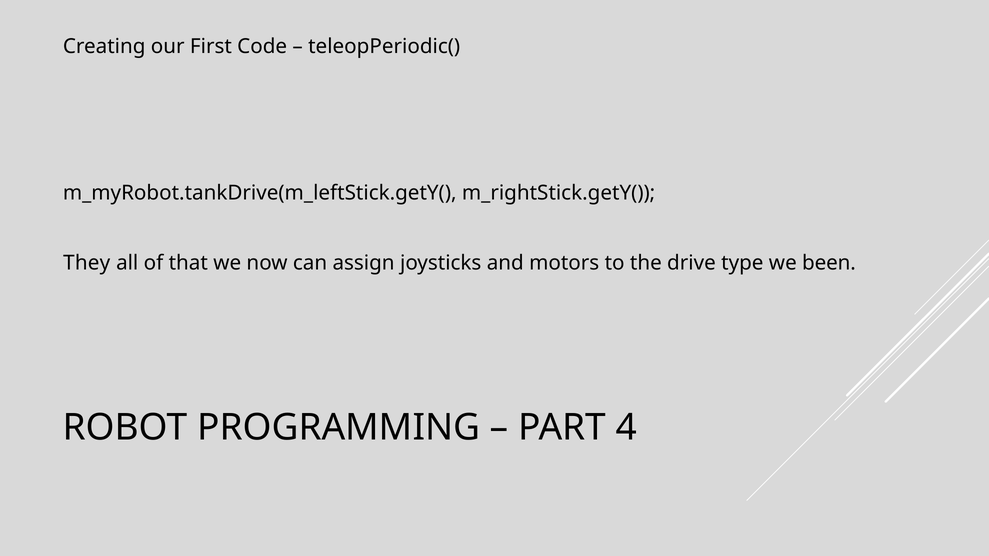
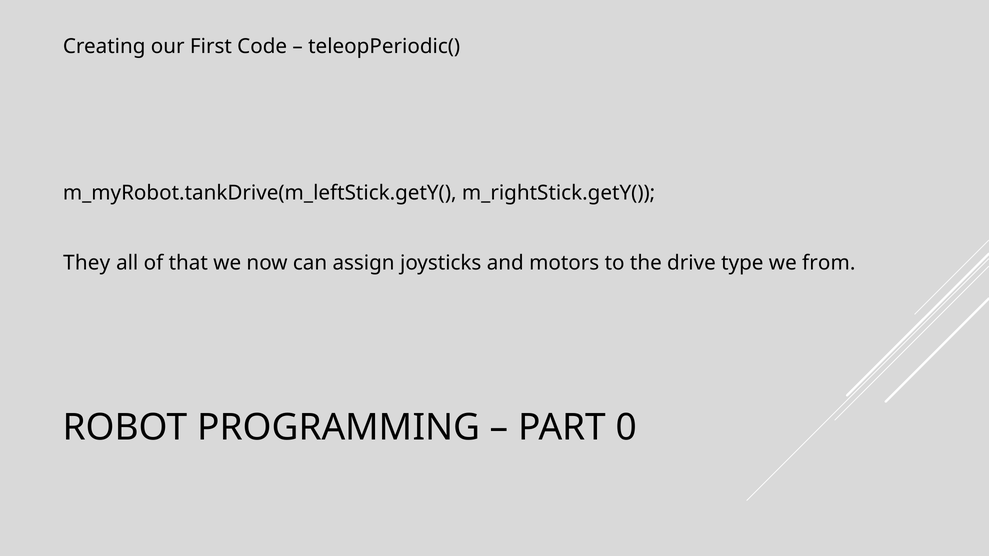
been: been -> from
4: 4 -> 0
